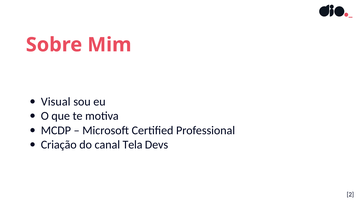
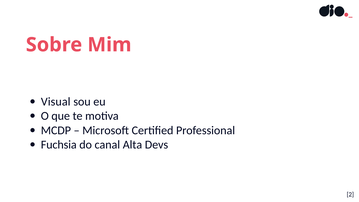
Criação: Criação -> Fuchsia
Tela: Tela -> Alta
